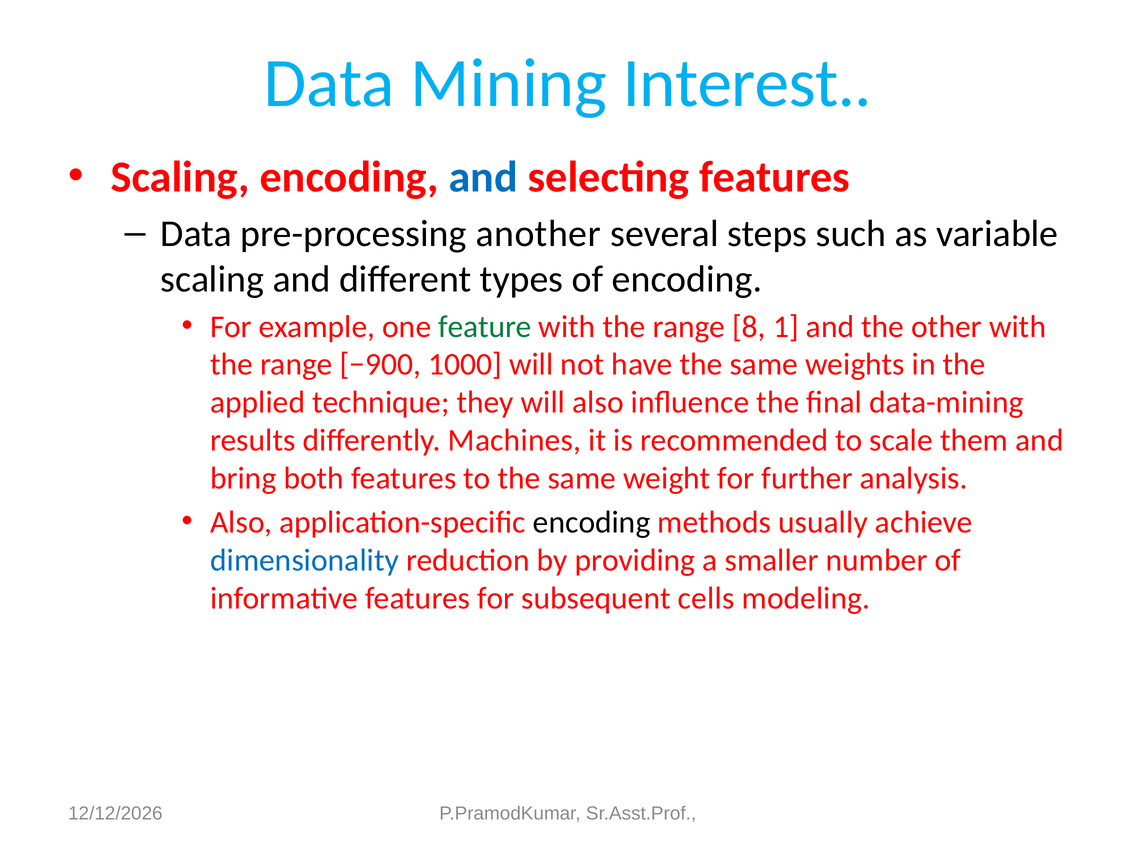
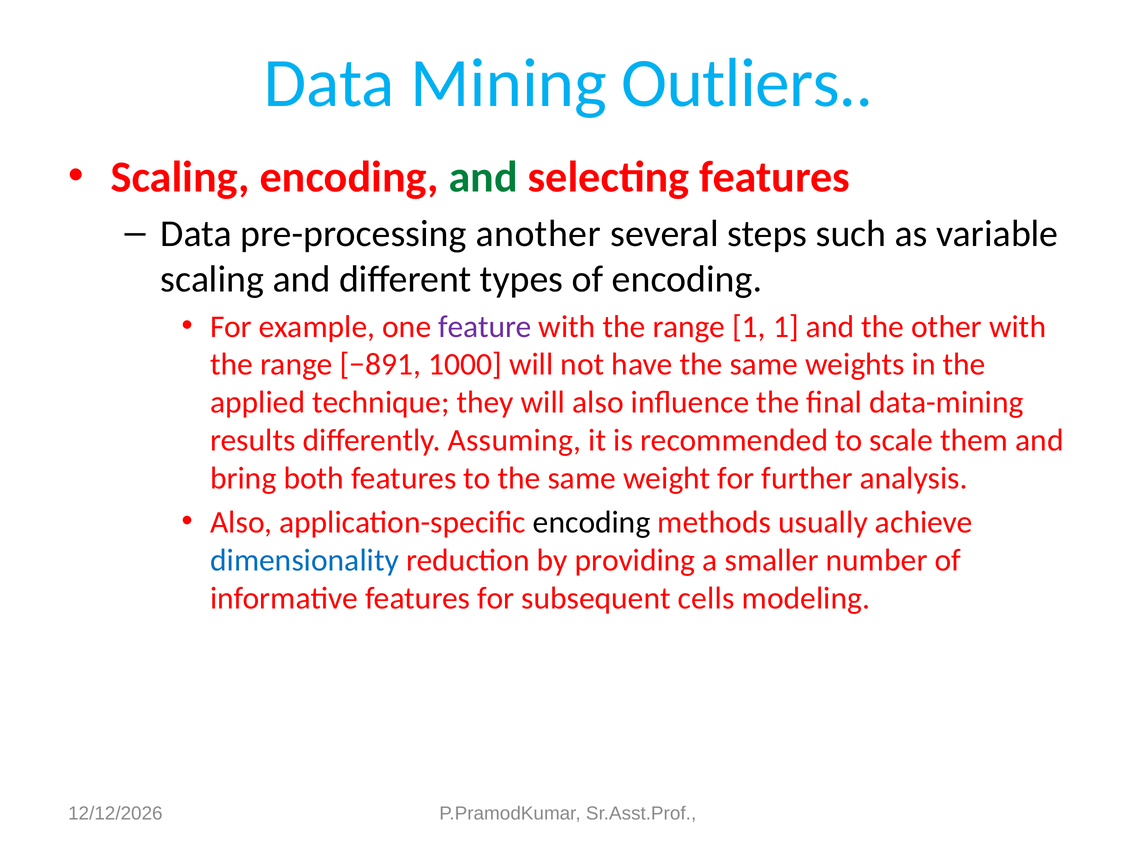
Interest: Interest -> Outliers
and at (483, 177) colour: blue -> green
feature colour: green -> purple
range 8: 8 -> 1
−900: −900 -> −891
Machines: Machines -> Assuming
